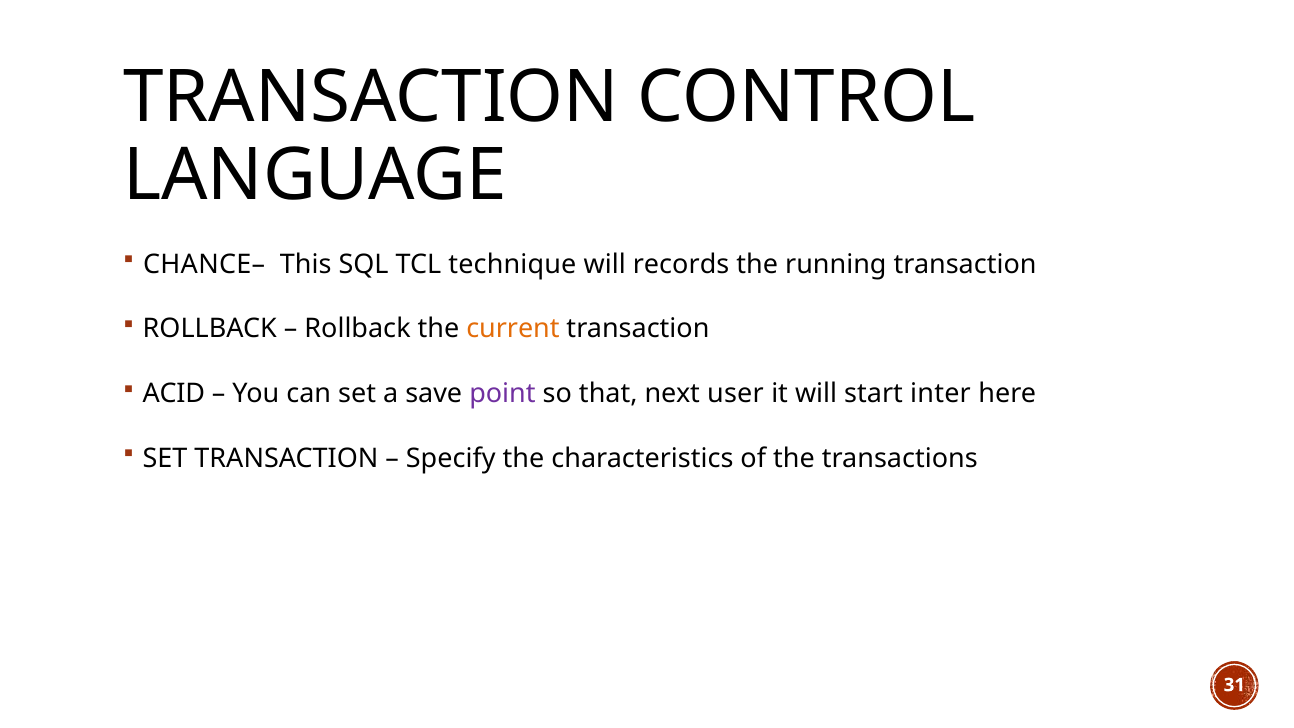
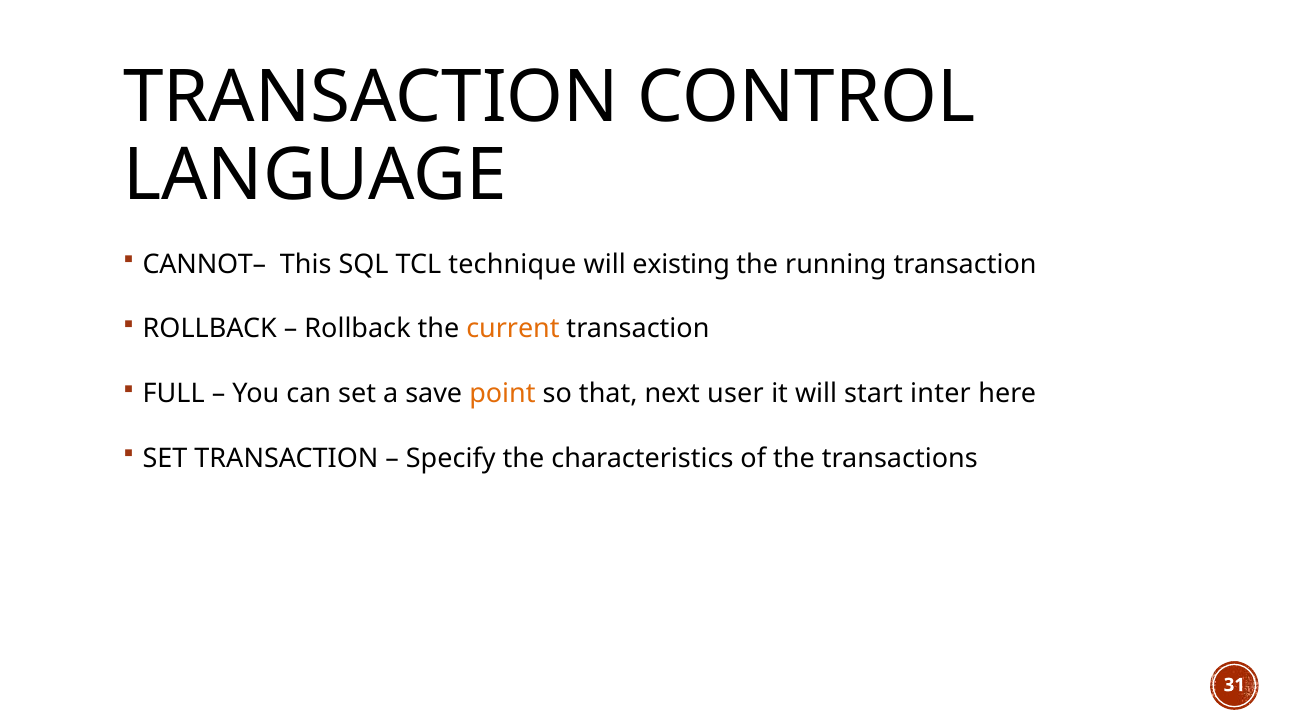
CHANCE–: CHANCE– -> CANNOT–
records: records -> existing
ACID: ACID -> FULL
point colour: purple -> orange
